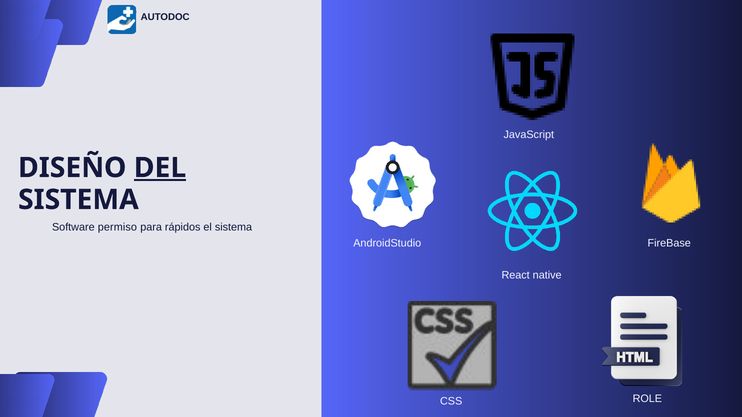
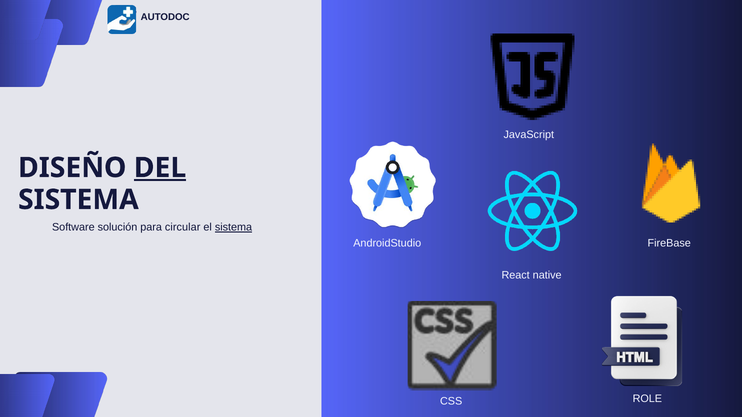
permiso: permiso -> solución
rápidos: rápidos -> circular
sistema at (233, 228) underline: none -> present
